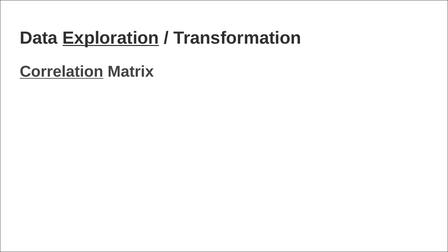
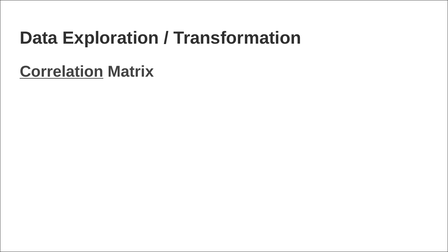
Exploration underline: present -> none
